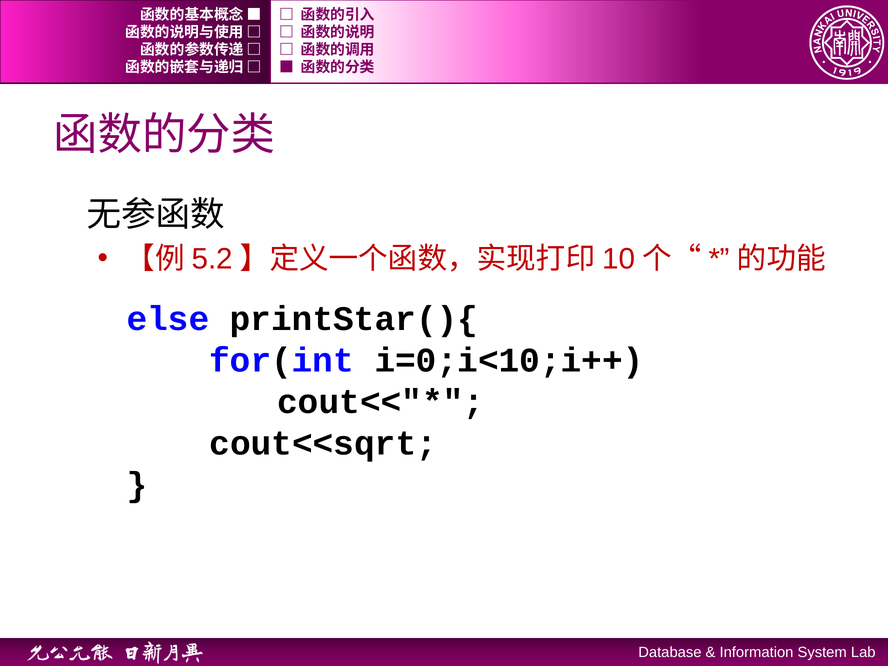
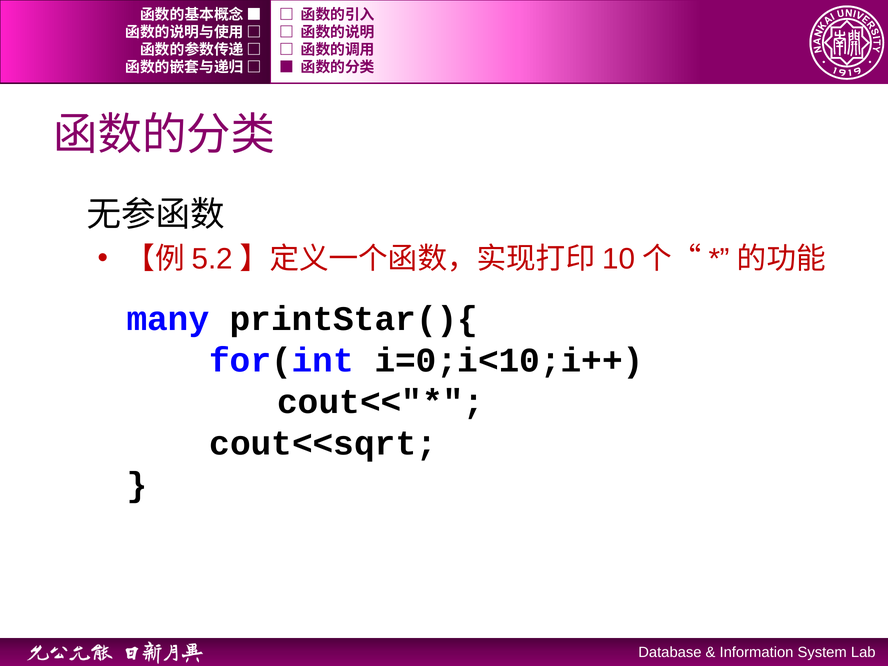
else: else -> many
